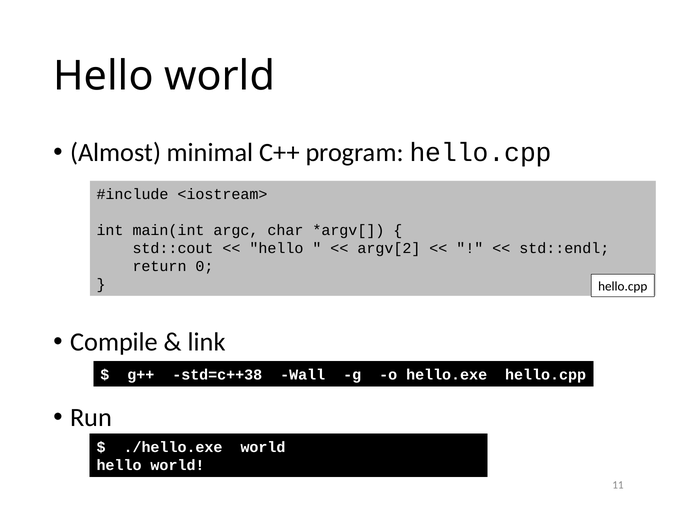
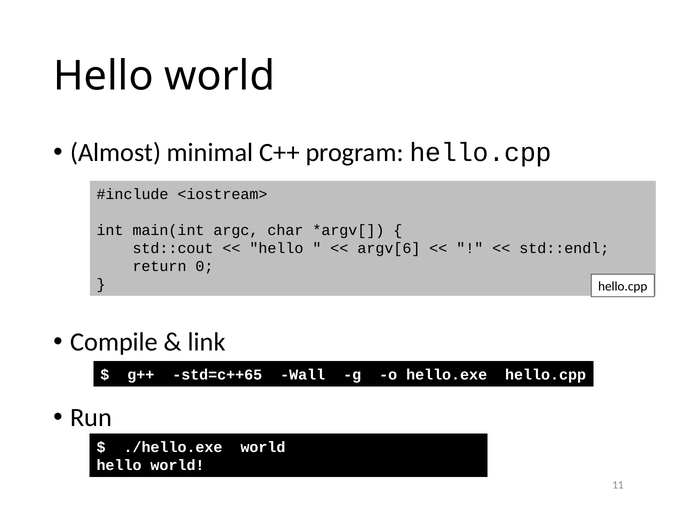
argv[2: argv[2 -> argv[6
std=c++38: std=c++38 -> std=c++65
